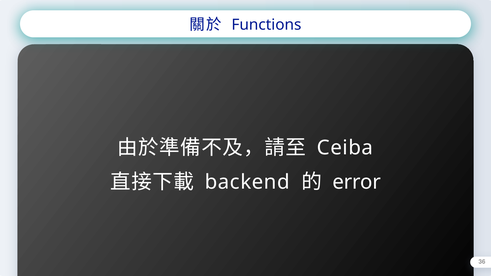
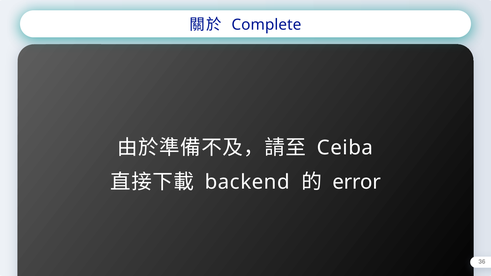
Functions: Functions -> Complete
